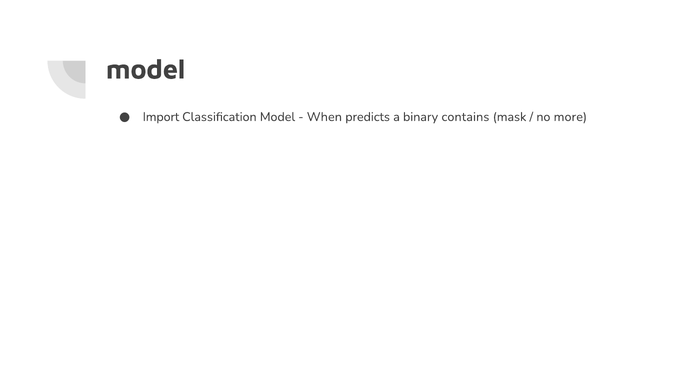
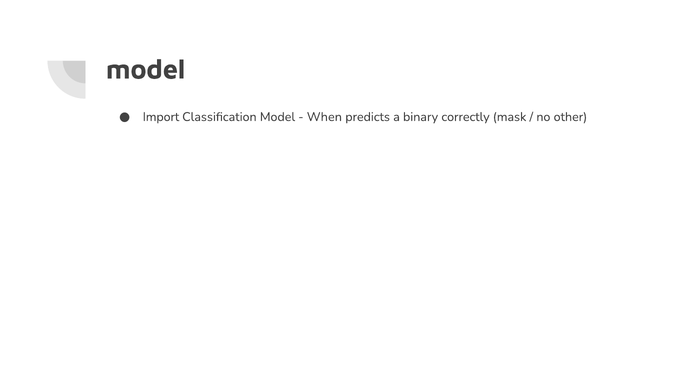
contains: contains -> correctly
more: more -> other
